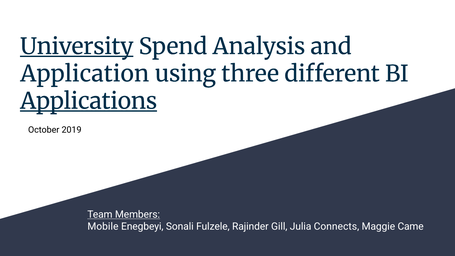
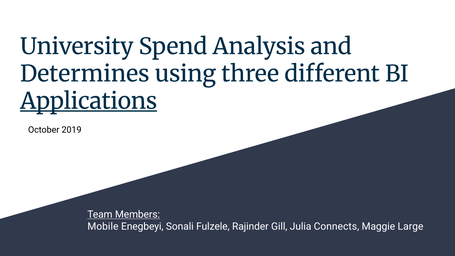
University underline: present -> none
Application: Application -> Determines
Came: Came -> Large
